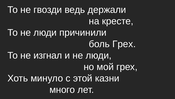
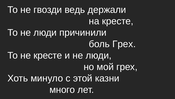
не изгнал: изгнал -> кресте
